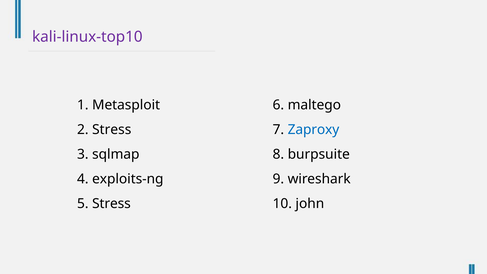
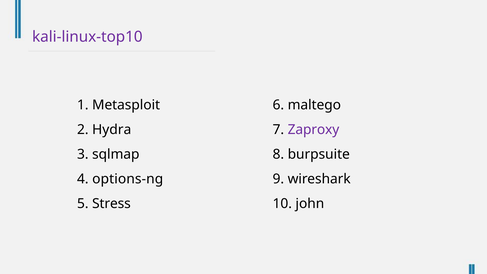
Zaproxy colour: blue -> purple
2 Stress: Stress -> Hydra
exploits-ng: exploits-ng -> options-ng
